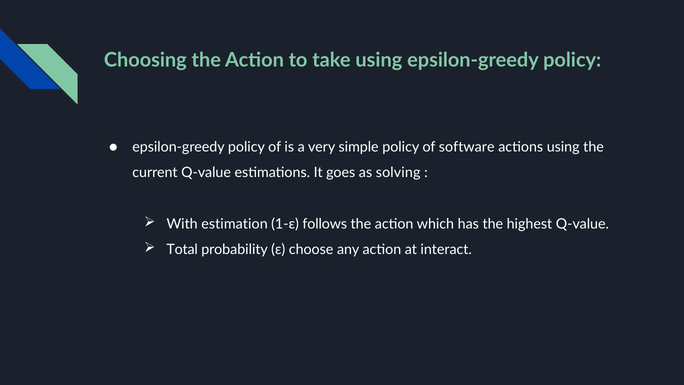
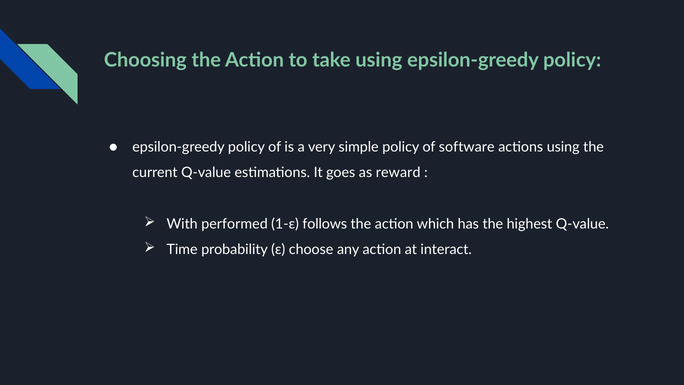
solving: solving -> reward
estimation: estimation -> performed
Total: Total -> Time
